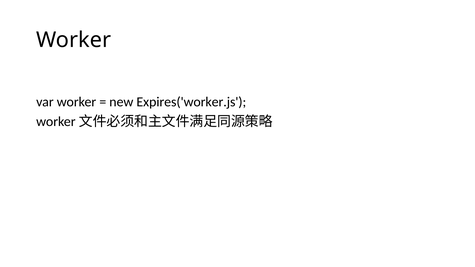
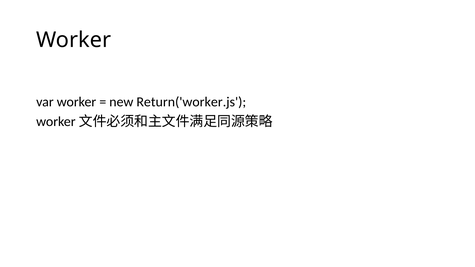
Expires('worker.js: Expires('worker.js -> Return('worker.js
